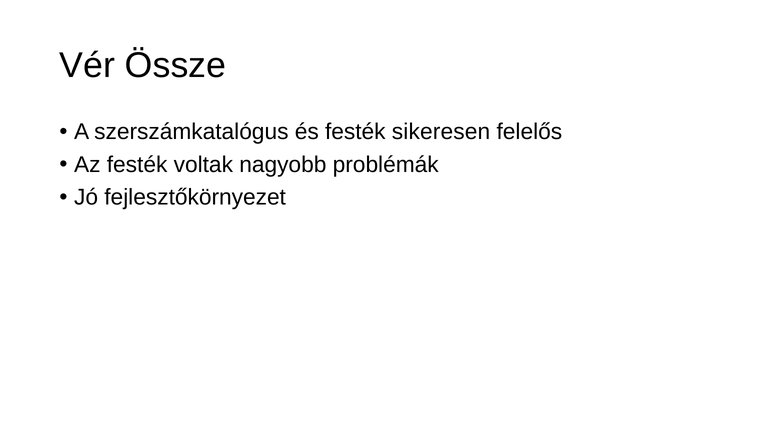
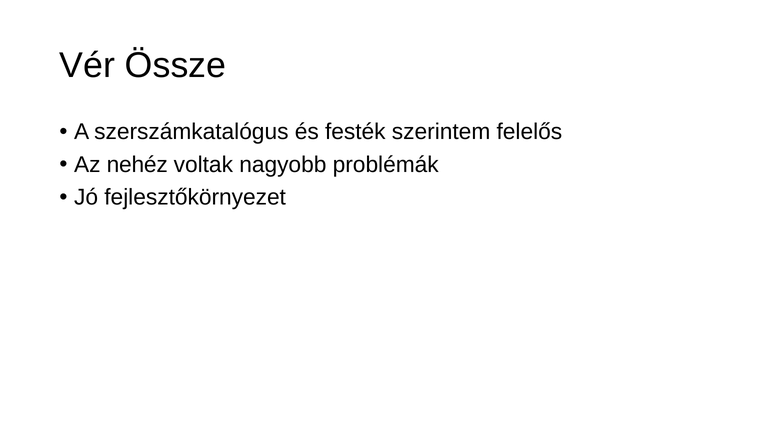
sikeresen: sikeresen -> szerintem
Az festék: festék -> nehéz
